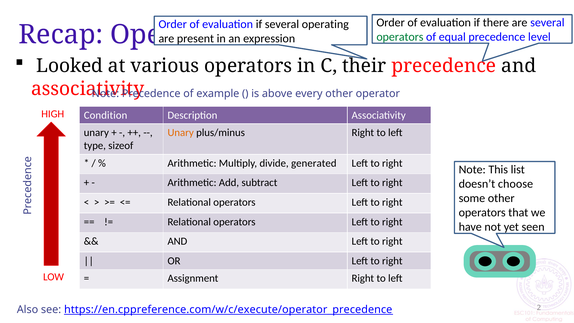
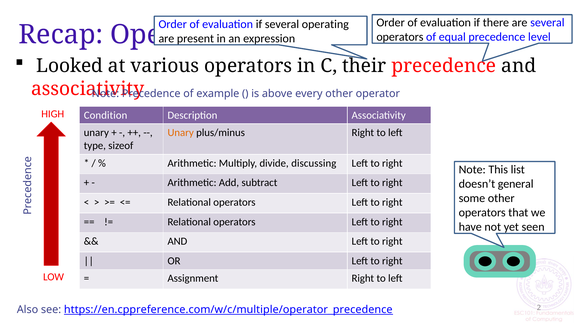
operators at (400, 37) colour: green -> black
generated: generated -> discussing
choose: choose -> general
https://en.cppreference.com/w/c/execute/operator_precedence: https://en.cppreference.com/w/c/execute/operator_precedence -> https://en.cppreference.com/w/c/multiple/operator_precedence
